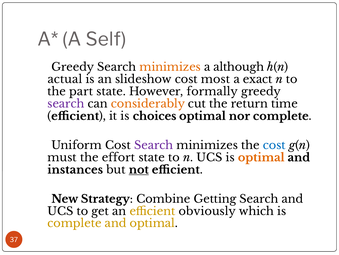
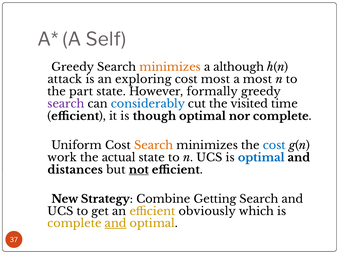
actual: actual -> attack
slideshow: slideshow -> exploring
a exact: exact -> most
considerably colour: orange -> blue
return: return -> visited
choices: choices -> though
Search at (154, 145) colour: purple -> orange
must: must -> work
effort: effort -> actual
optimal at (261, 157) colour: orange -> blue
instances: instances -> distances
and at (116, 223) underline: none -> present
